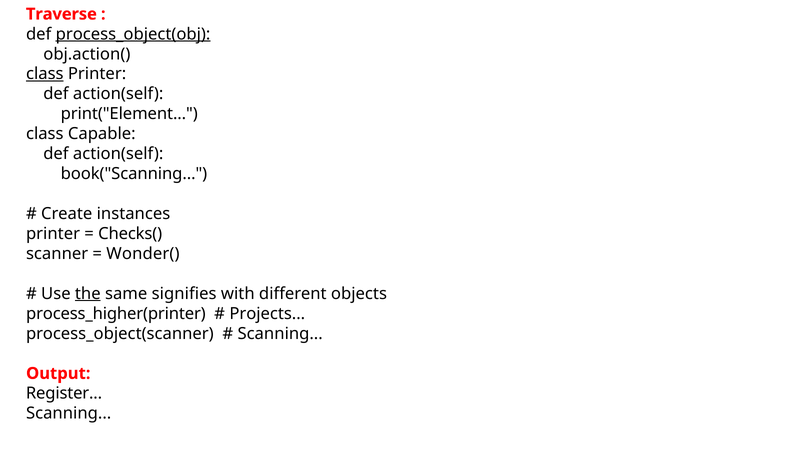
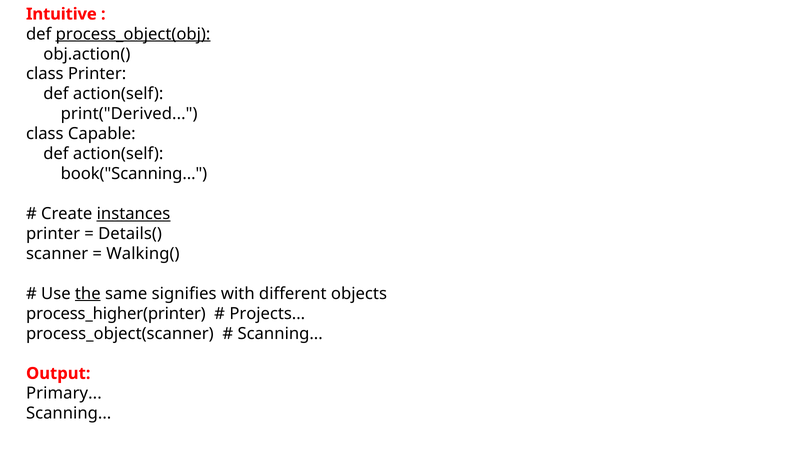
Traverse: Traverse -> Intuitive
class at (45, 74) underline: present -> none
print("Element: print("Element -> print("Derived
instances underline: none -> present
Checks(: Checks( -> Details(
Wonder(: Wonder( -> Walking(
Register: Register -> Primary
